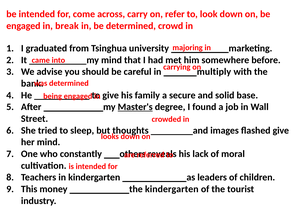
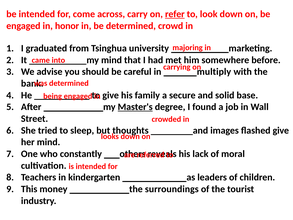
refer underline: none -> present
break: break -> honor
the kindergarten: kindergarten -> surroundings
